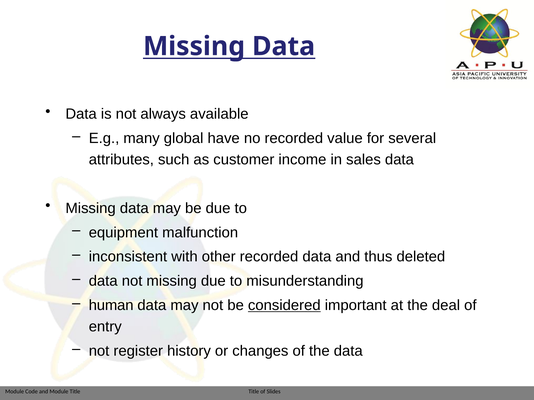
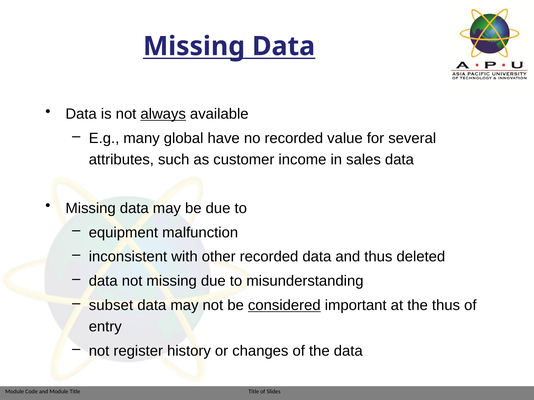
always underline: none -> present
human: human -> subset
the deal: deal -> thus
